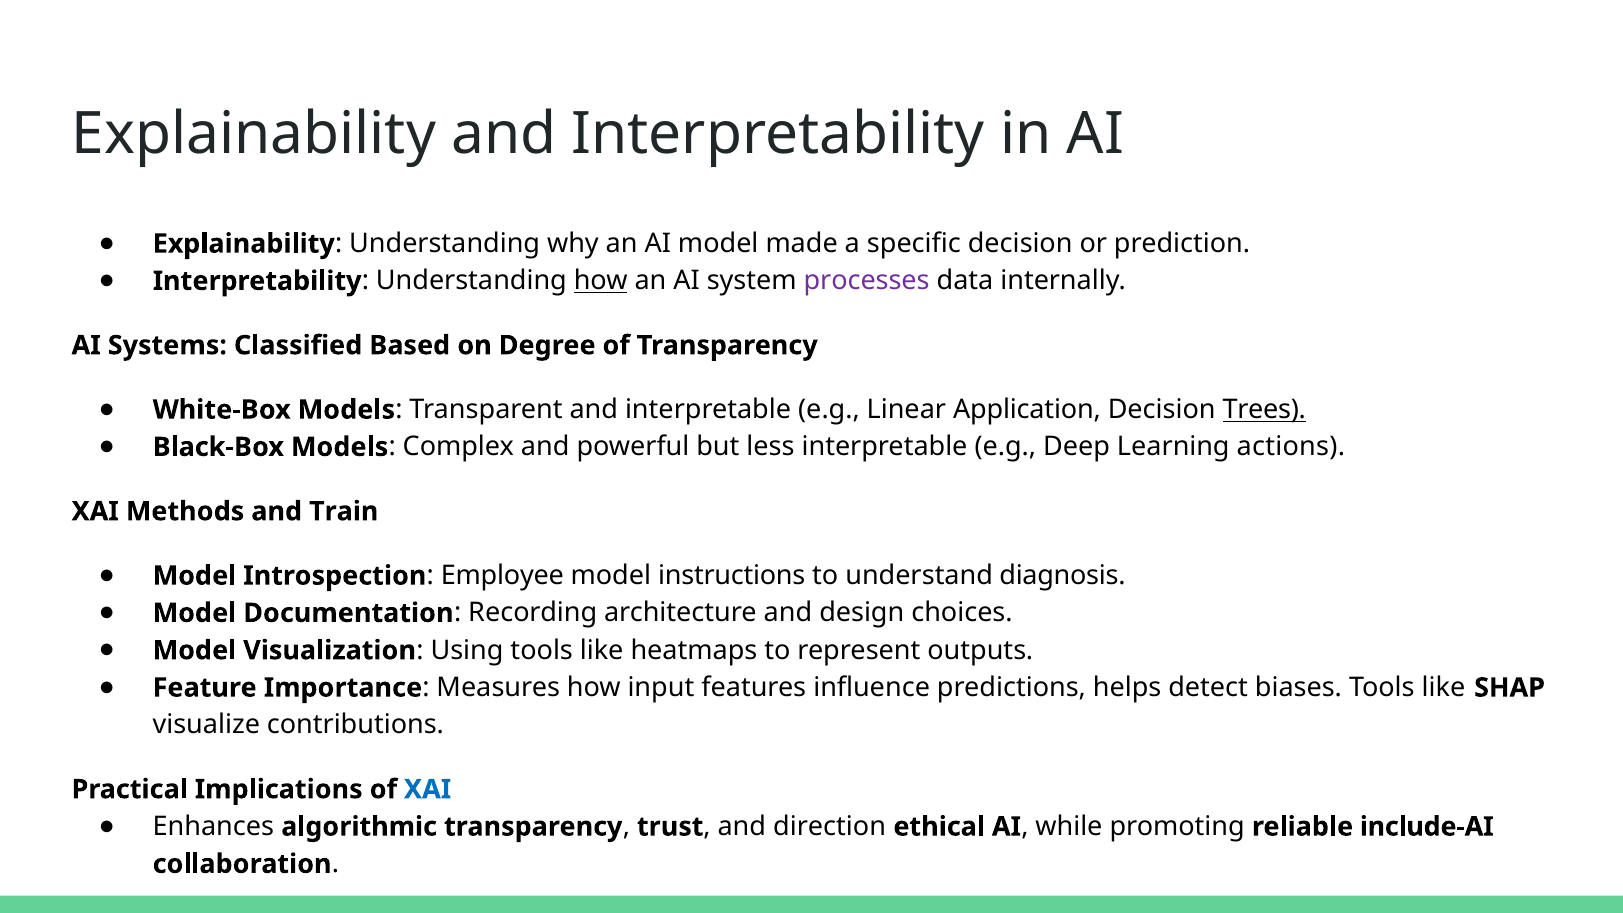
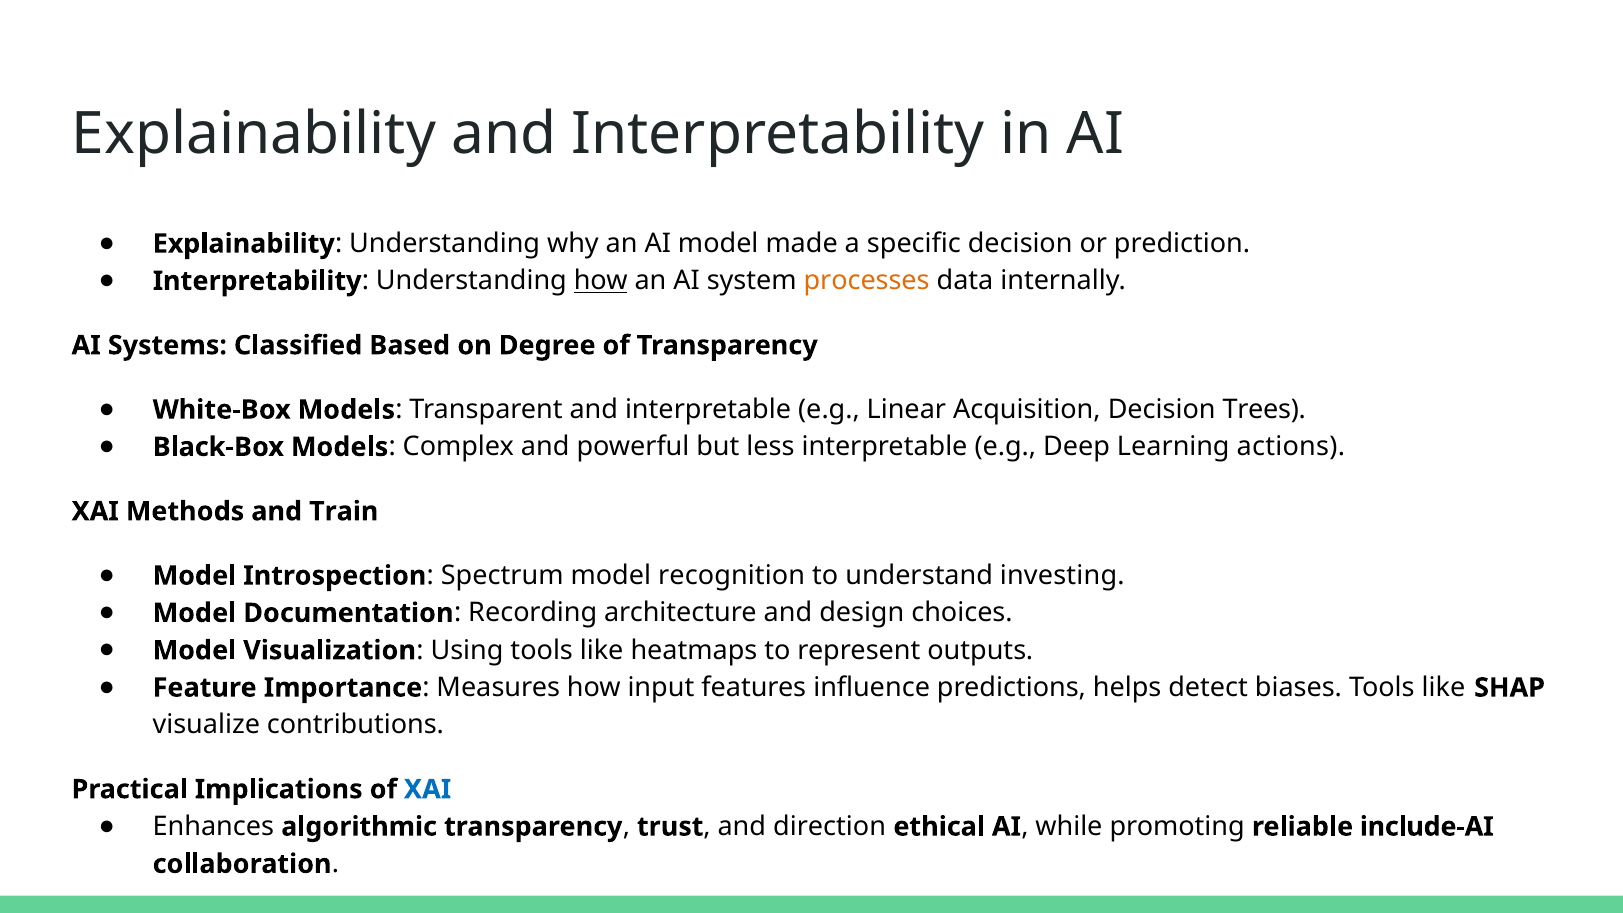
processes colour: purple -> orange
Application: Application -> Acquisition
Trees underline: present -> none
Employee: Employee -> Spectrum
instructions: instructions -> recognition
diagnosis: diagnosis -> investing
